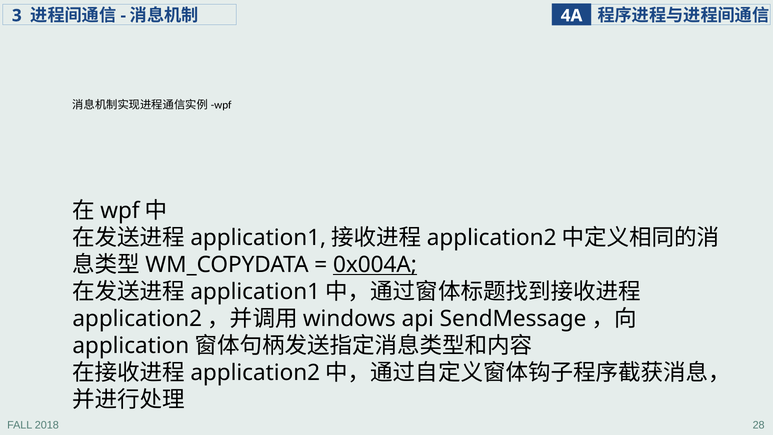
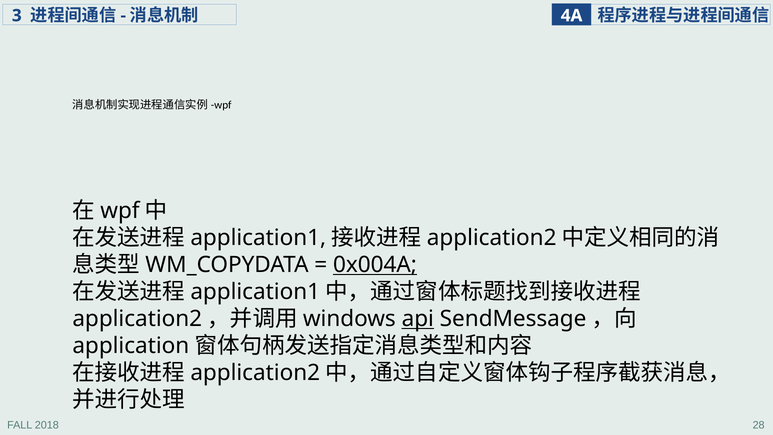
api underline: none -> present
